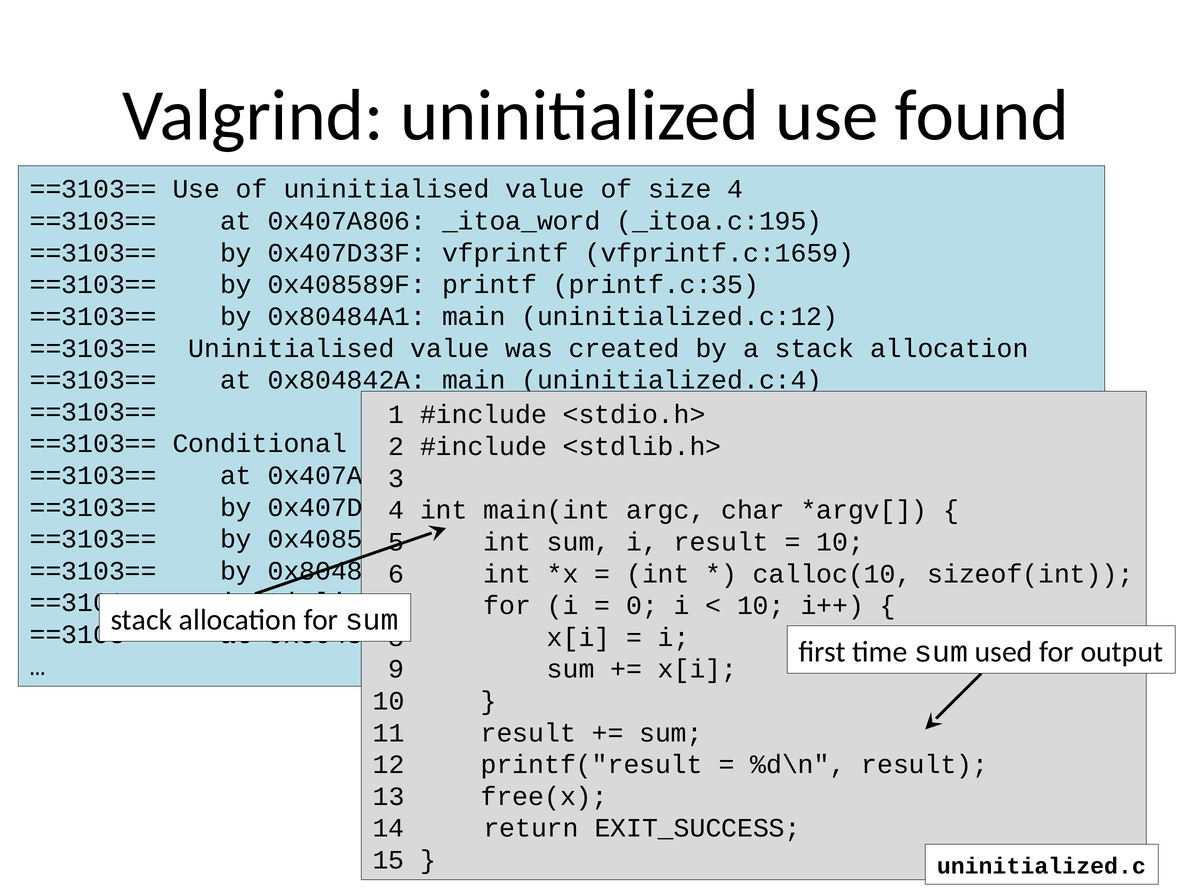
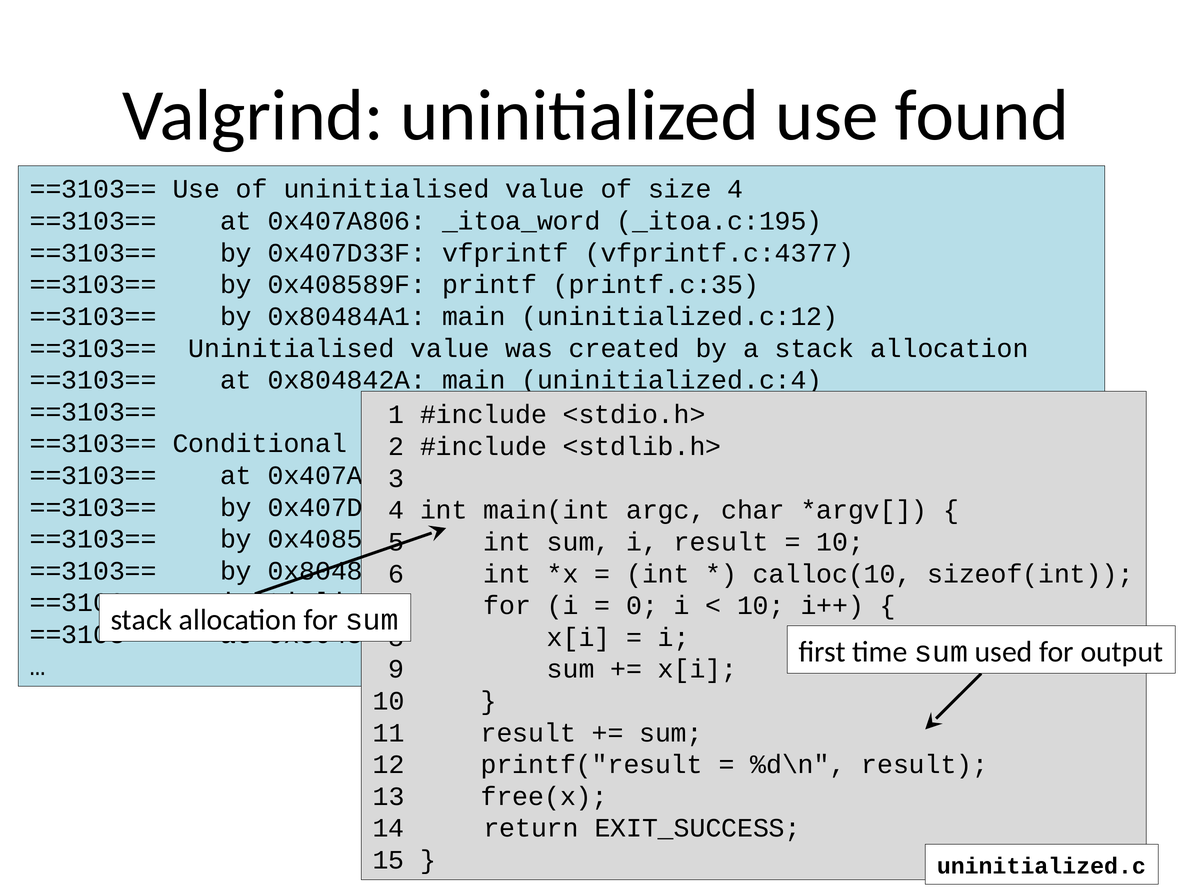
vfprintf.c:1659: vfprintf.c:1659 -> vfprintf.c:4377
